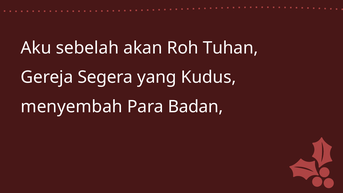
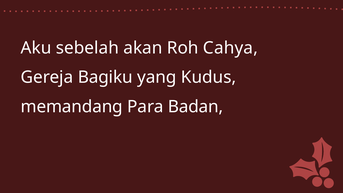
Tuhan: Tuhan -> Cahya
Segera: Segera -> Bagiku
menyembah: menyembah -> memandang
